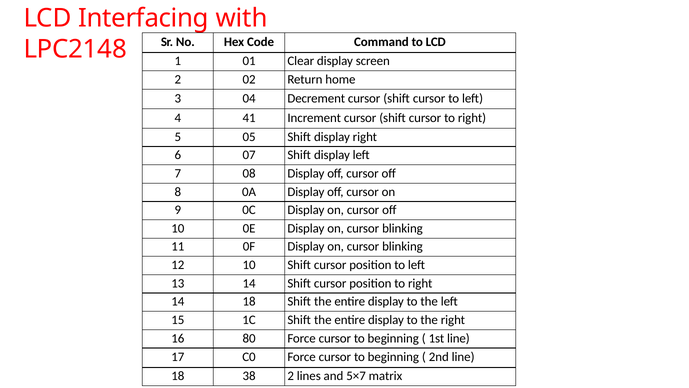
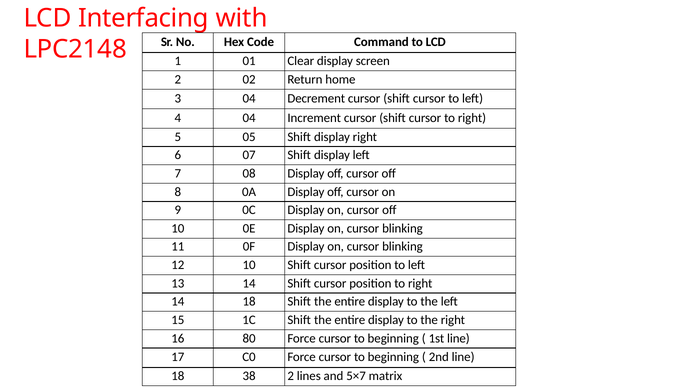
4 41: 41 -> 04
